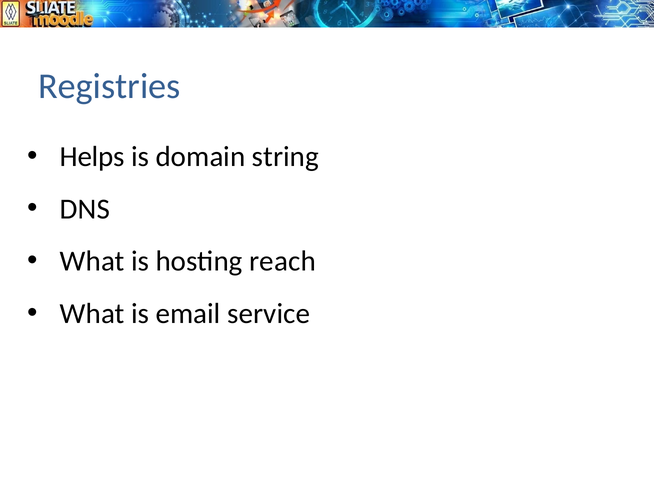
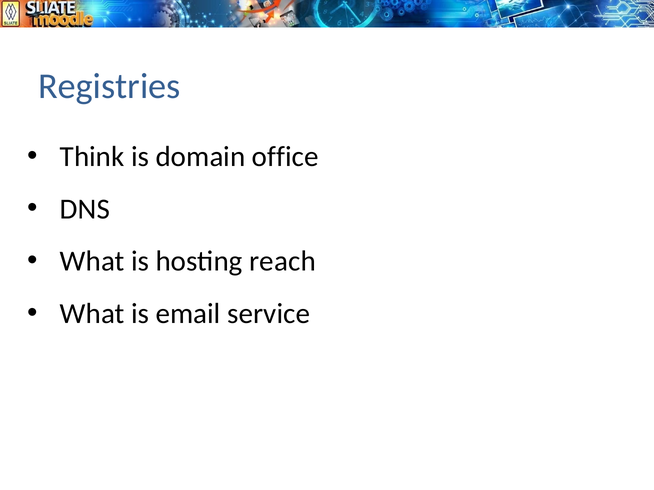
Helps: Helps -> Think
string: string -> office
